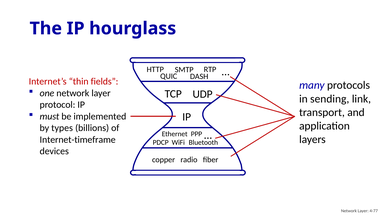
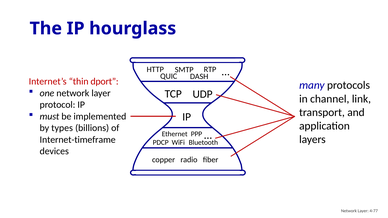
fields: fields -> dport
sending: sending -> channel
